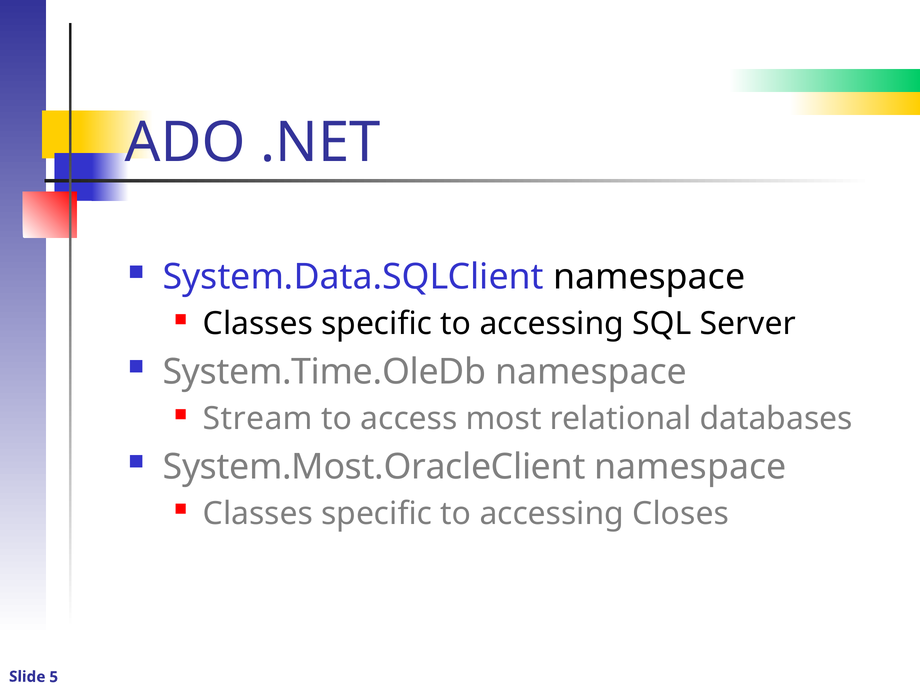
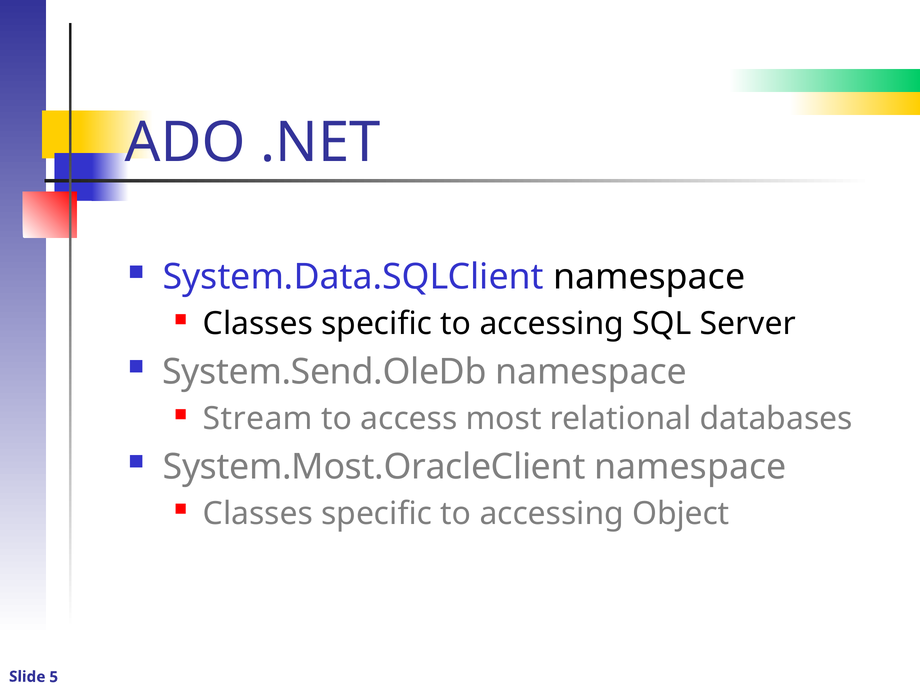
System.Time.OleDb: System.Time.OleDb -> System.Send.OleDb
Closes: Closes -> Object
